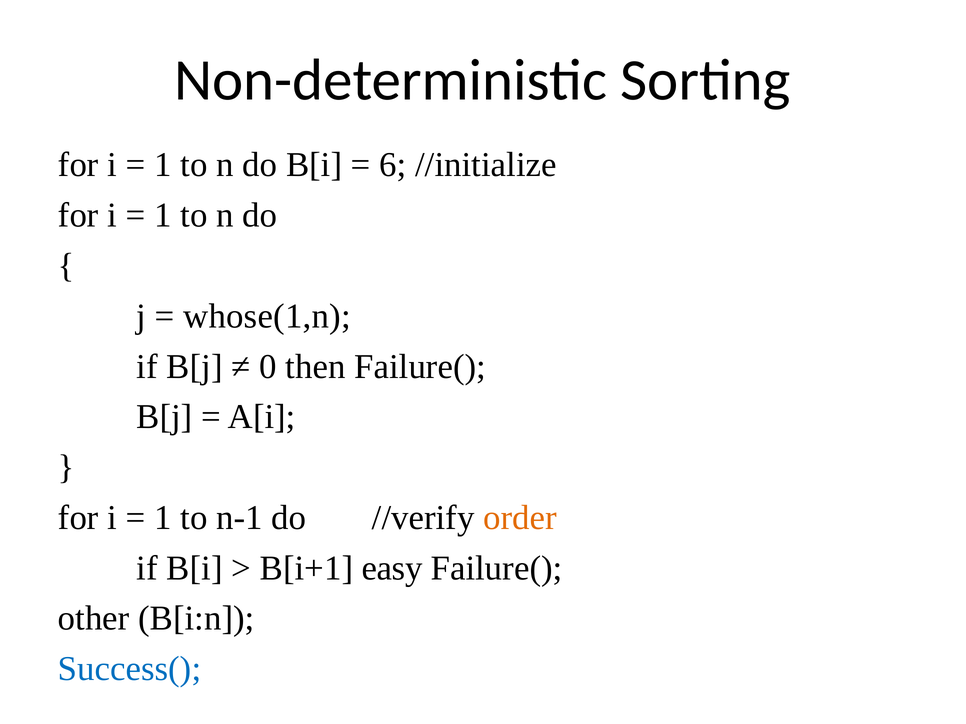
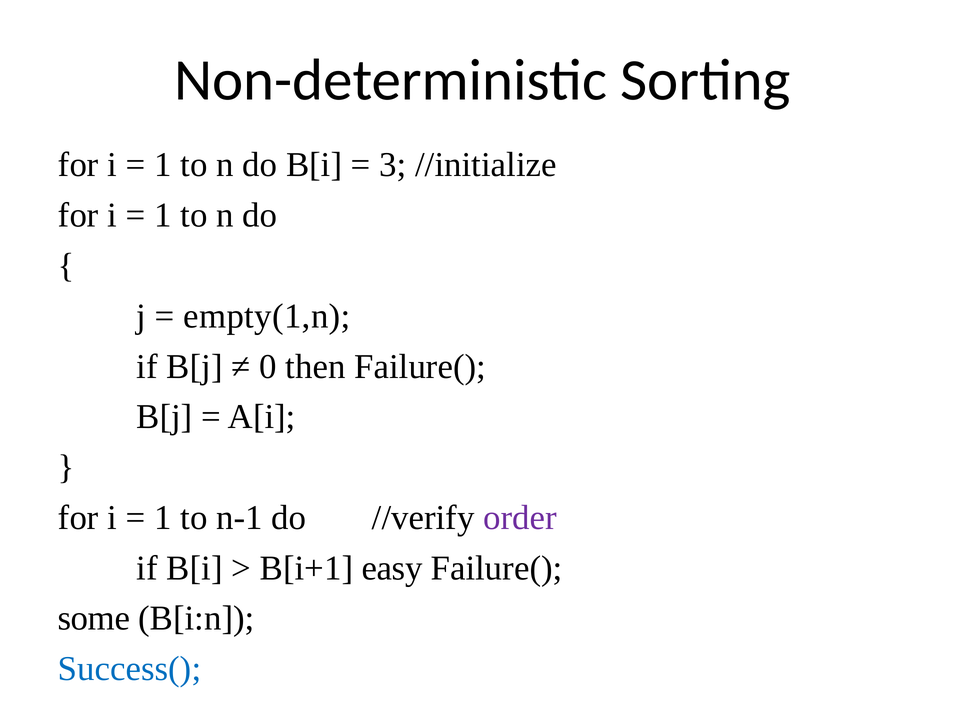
6: 6 -> 3
whose(1,n: whose(1,n -> empty(1,n
order colour: orange -> purple
other: other -> some
